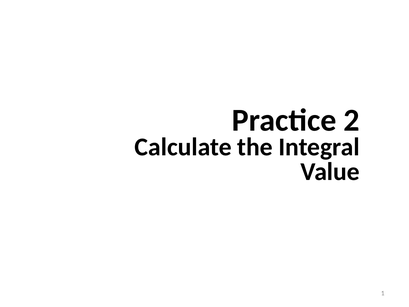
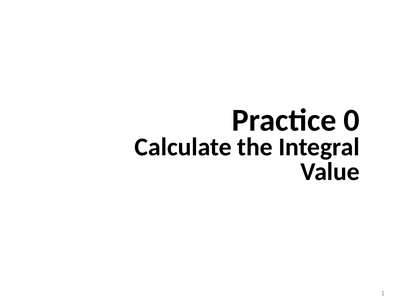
2: 2 -> 0
